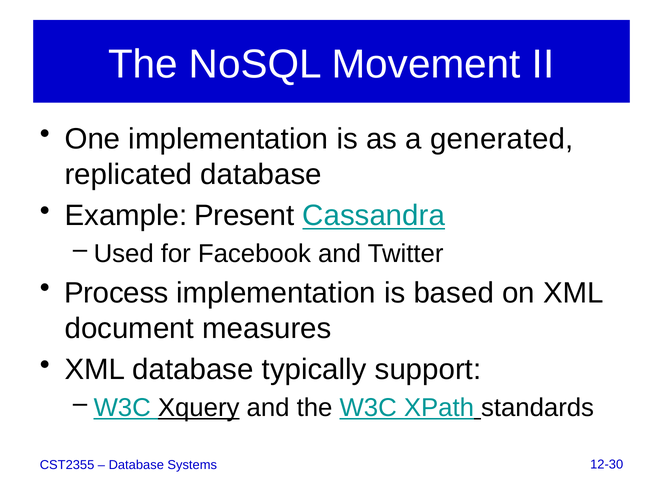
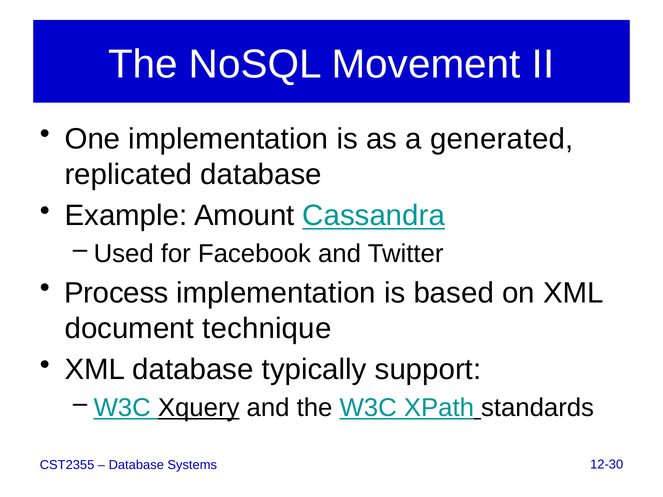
Present: Present -> Amount
measures: measures -> technique
